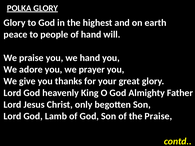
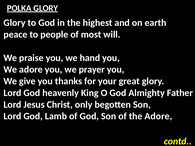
of hand: hand -> most
the Praise: Praise -> Adore
